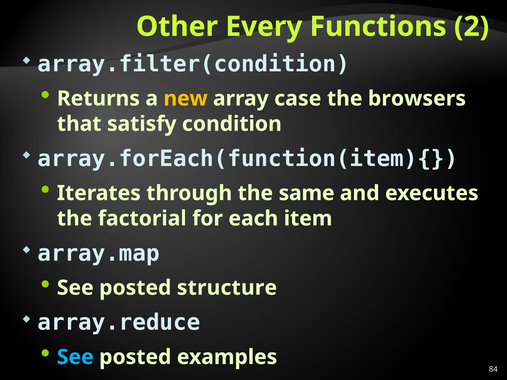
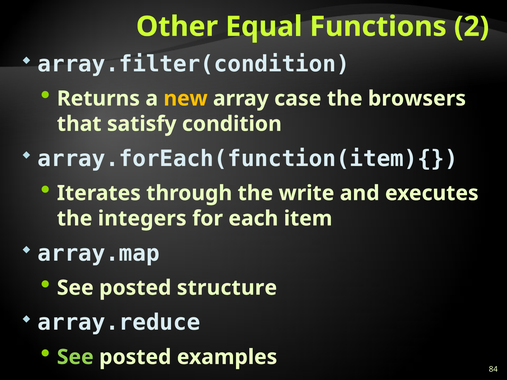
Every: Every -> Equal
same: same -> write
factorial: factorial -> integers
See at (75, 357) colour: light blue -> light green
